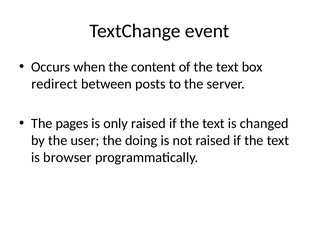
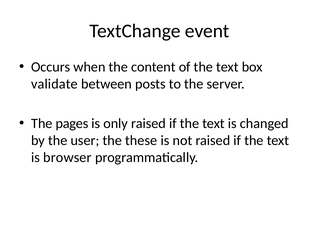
redirect: redirect -> validate
doing: doing -> these
